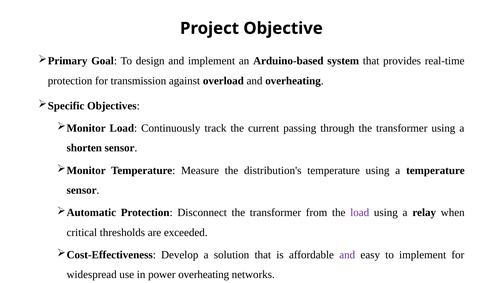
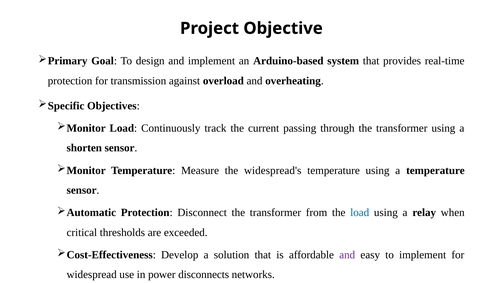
distribution's: distribution's -> widespread's
load at (360, 213) colour: purple -> blue
power overheating: overheating -> disconnects
